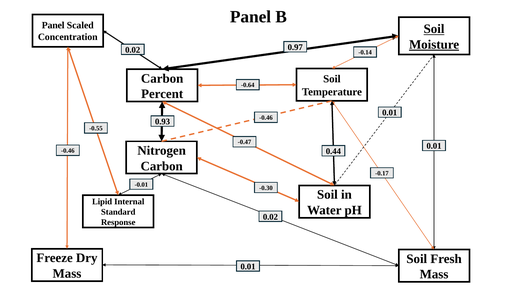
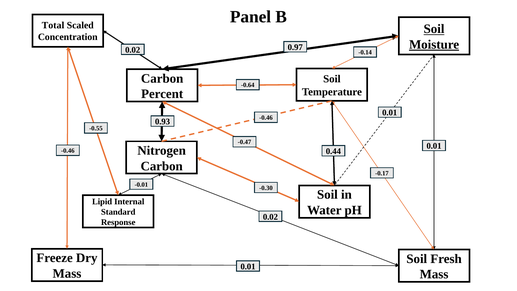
Panel at (53, 25): Panel -> Total
